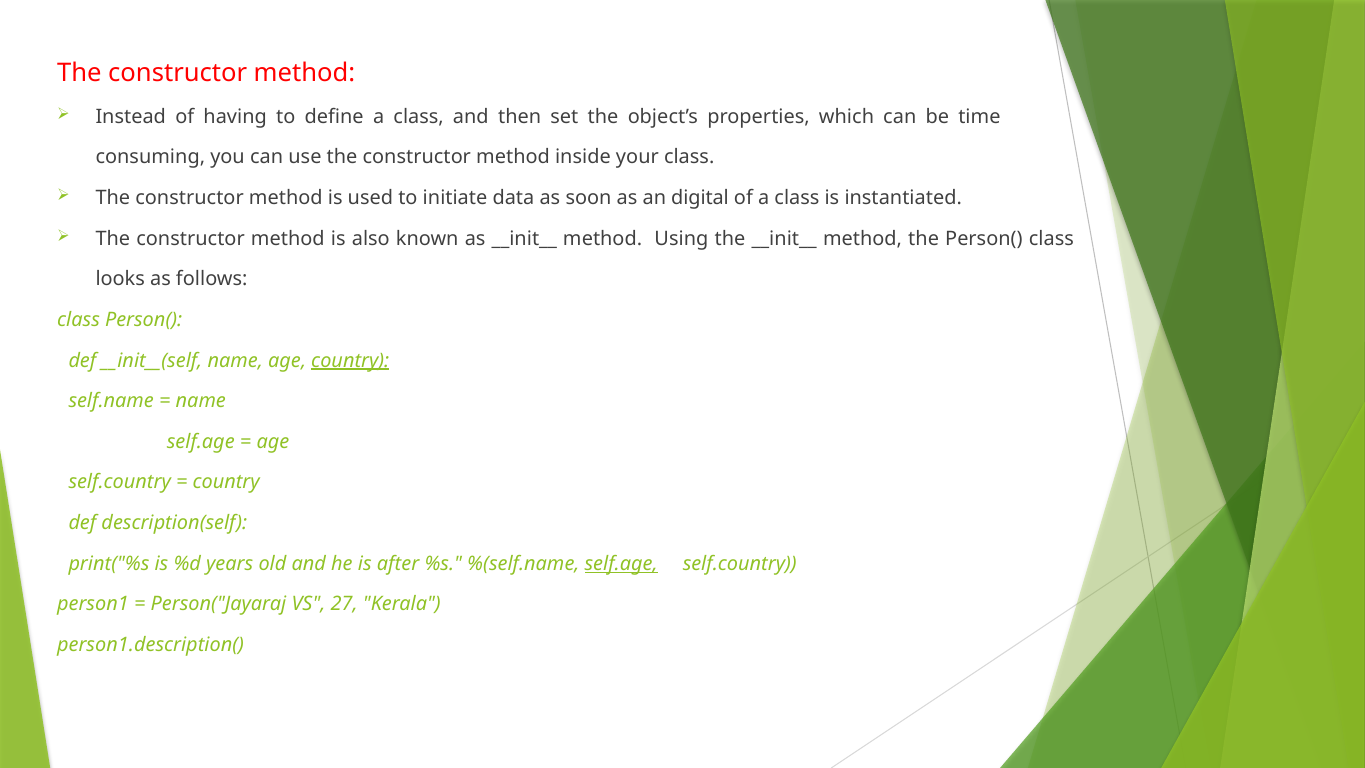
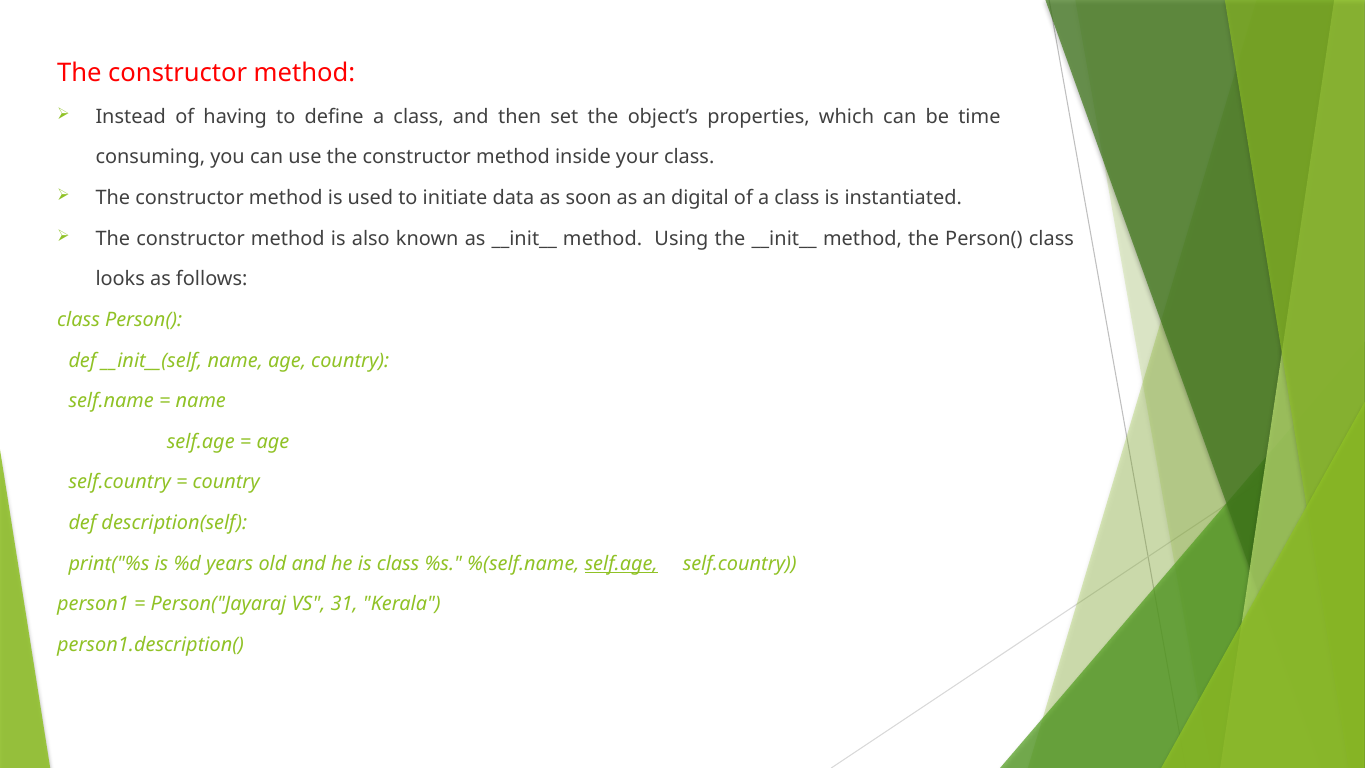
country at (350, 360) underline: present -> none
is after: after -> class
27: 27 -> 31
